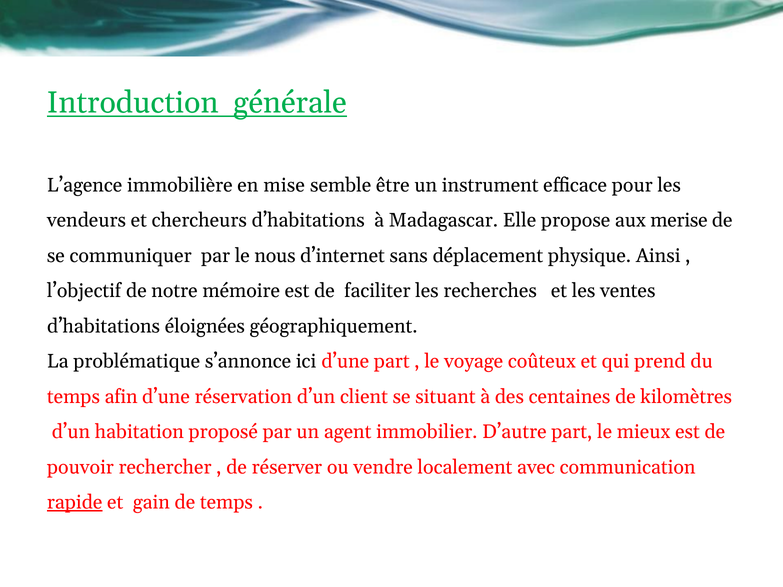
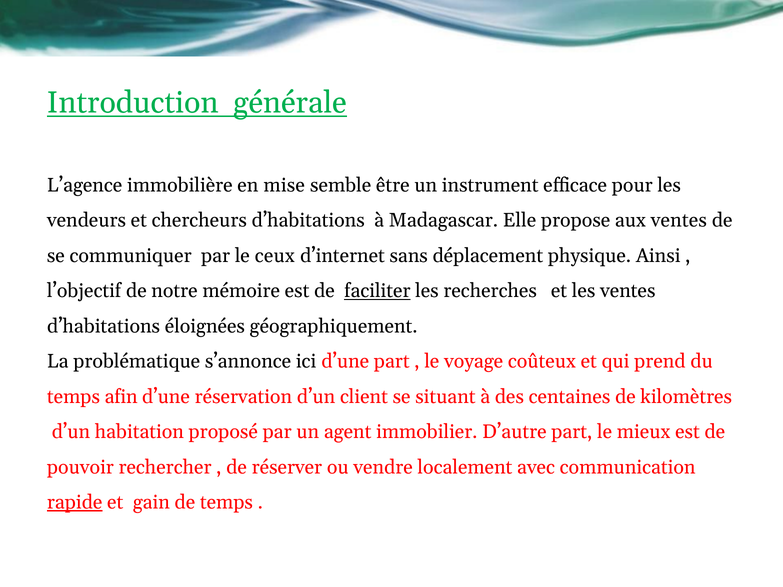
aux merise: merise -> ventes
nous: nous -> ceux
faciliter underline: none -> present
